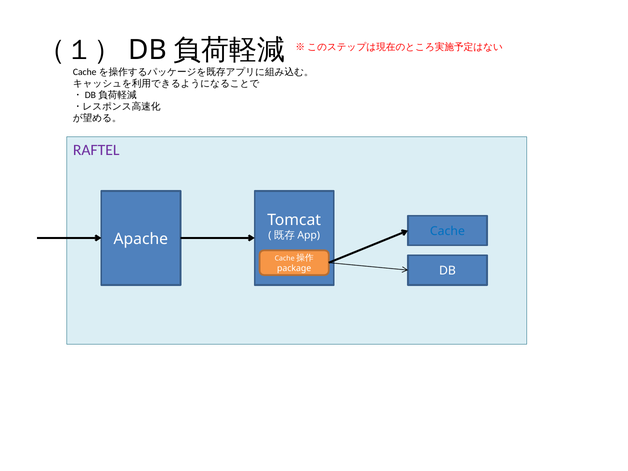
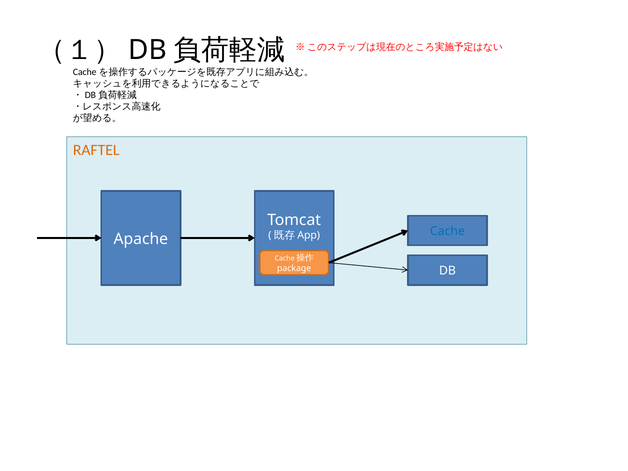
RAFTEL colour: purple -> orange
